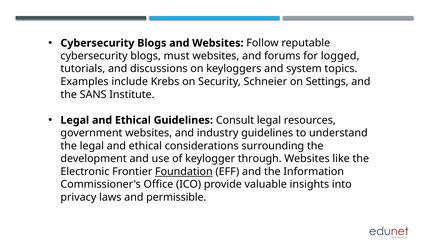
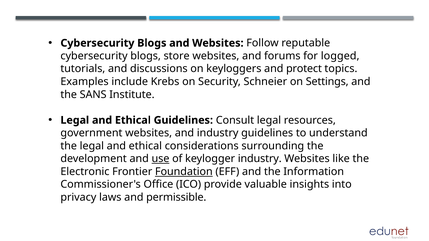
must: must -> store
system: system -> protect
use underline: none -> present
keylogger through: through -> industry
